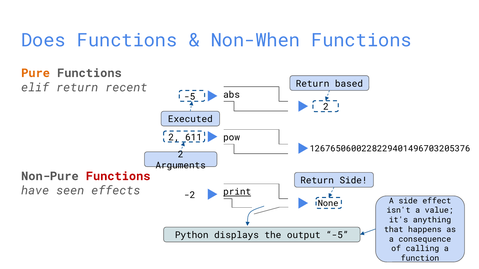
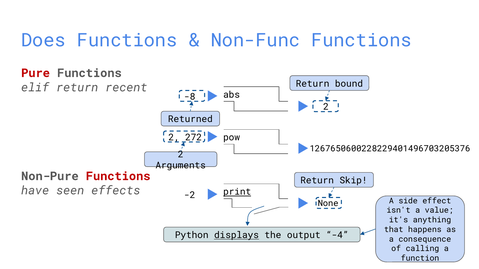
Non-When: Non-When -> Non-Func
Pure colour: orange -> red
based: based -> bound
-5 at (190, 97): -5 -> -8
Executed: Executed -> Returned
611: 611 -> 272
Return Side: Side -> Skip
displays underline: none -> present
output -5: -5 -> -4
